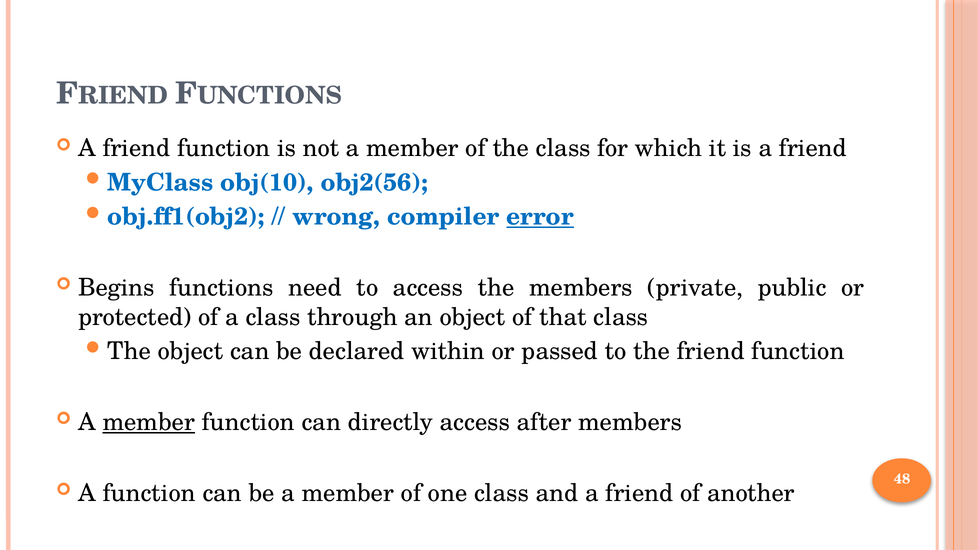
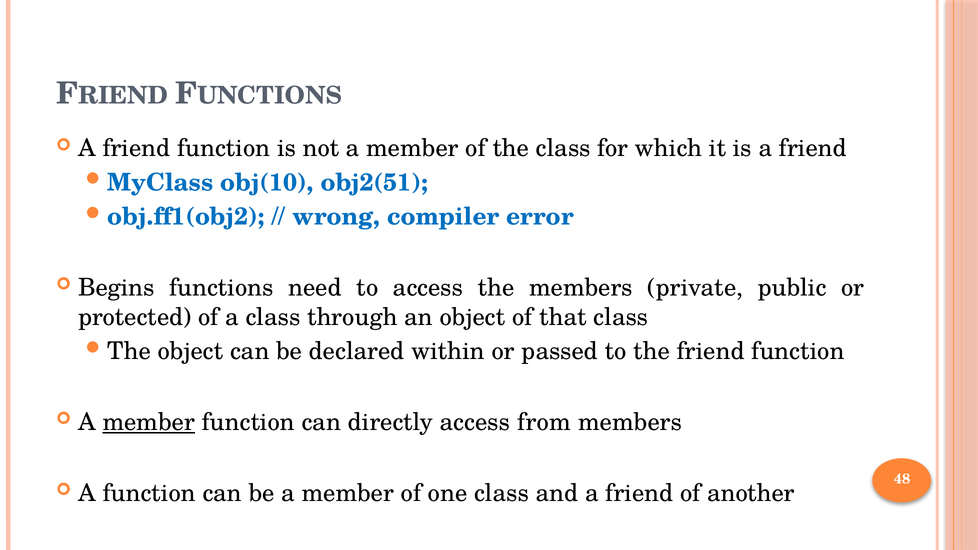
obj2(56: obj2(56 -> obj2(51
error underline: present -> none
after: after -> from
